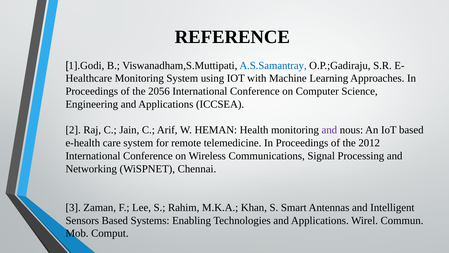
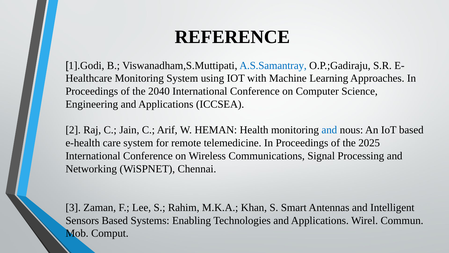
2056: 2056 -> 2040
and at (329, 130) colour: purple -> blue
2012: 2012 -> 2025
